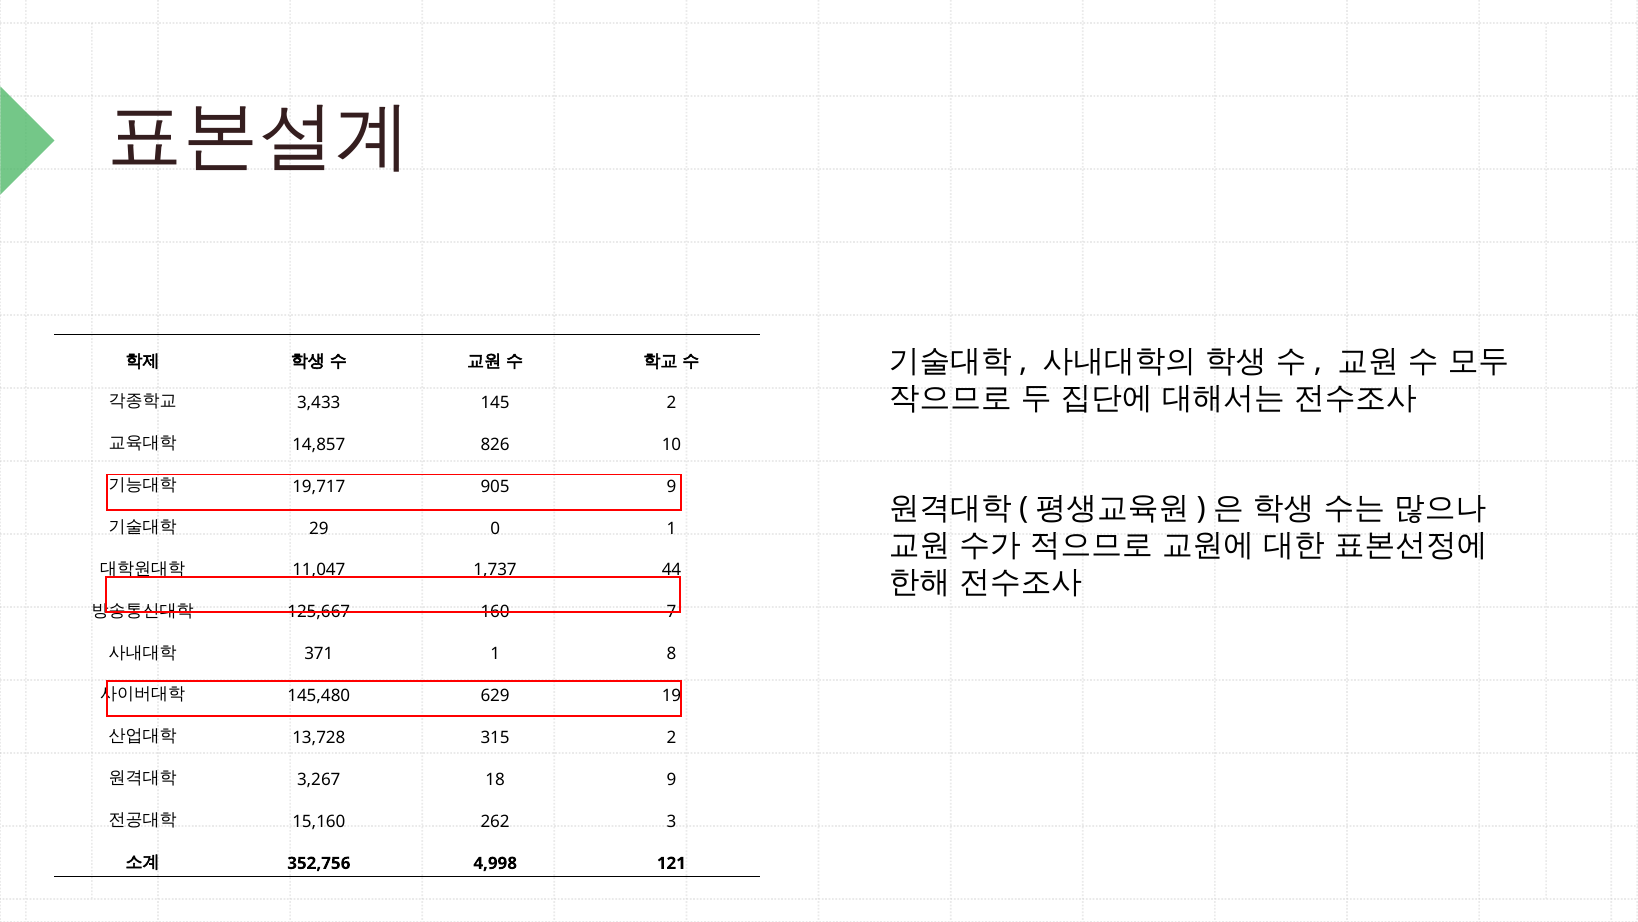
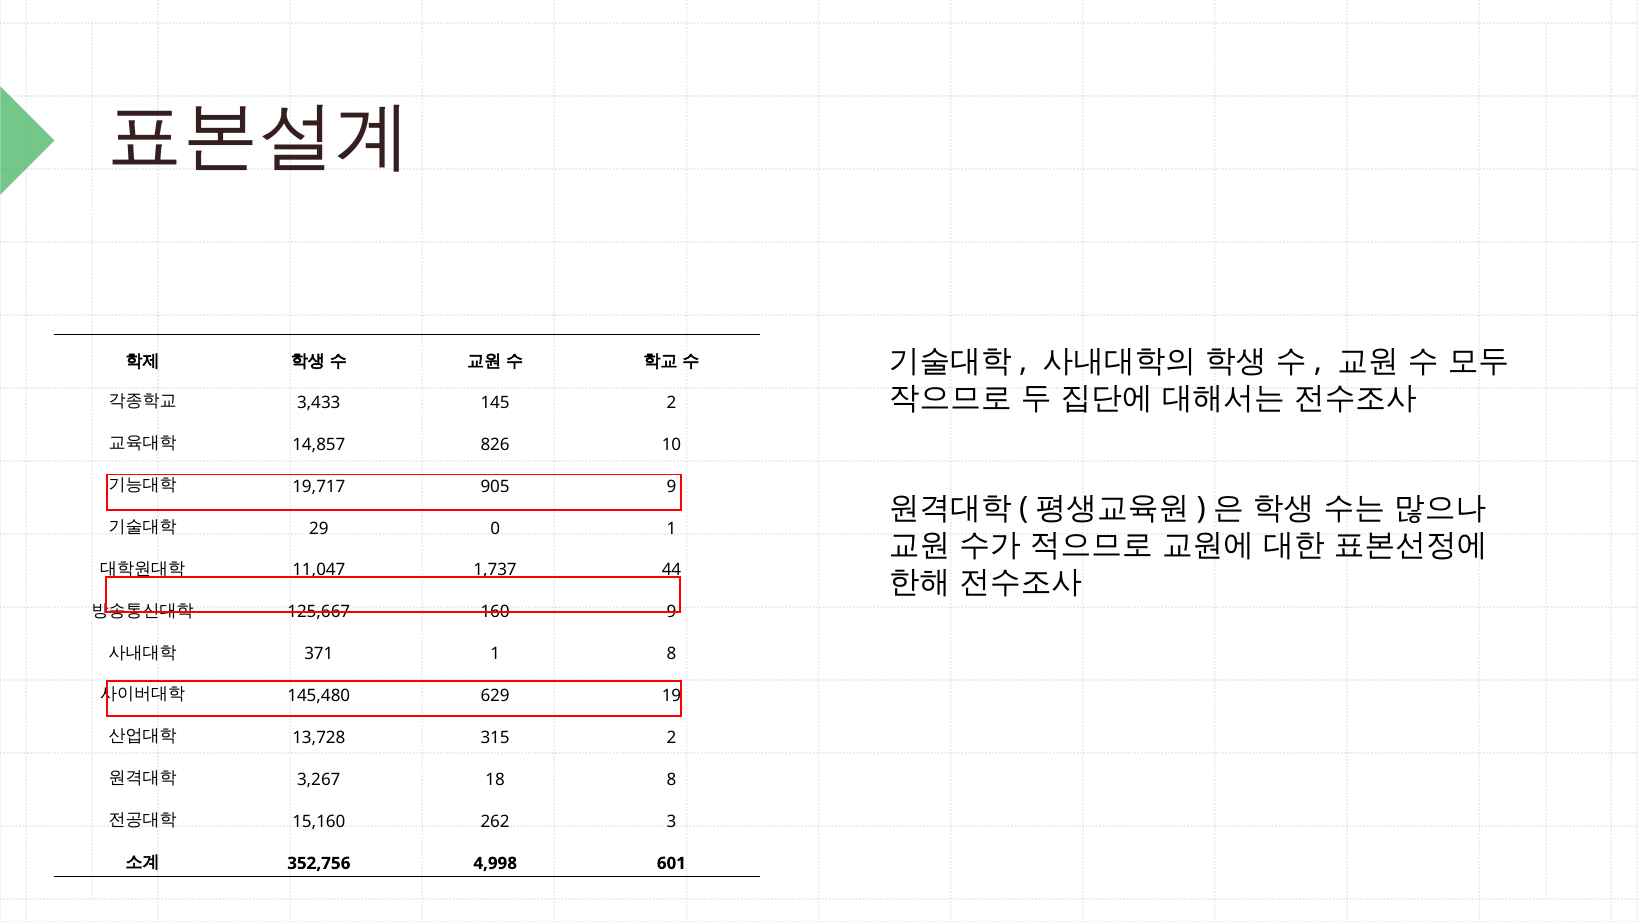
160 7: 7 -> 9
18 9: 9 -> 8
121: 121 -> 601
